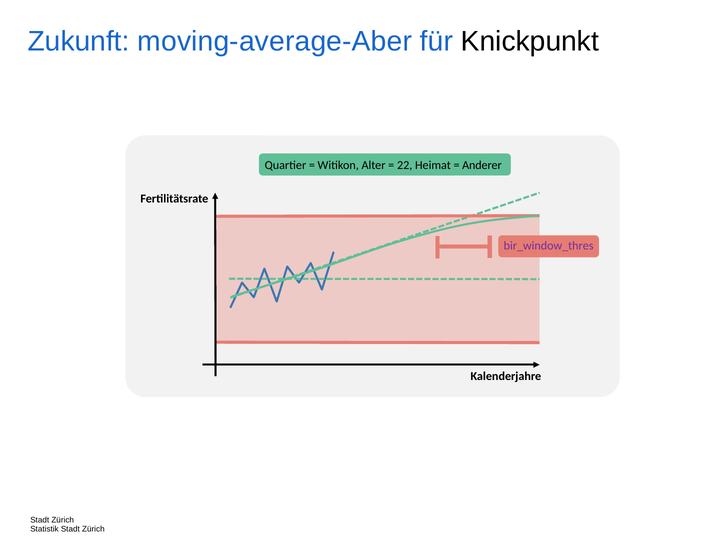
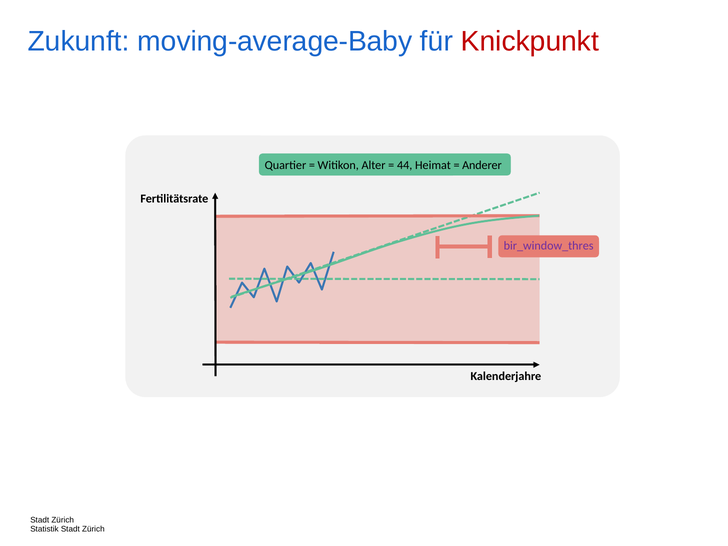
moving-average-Aber: moving-average-Aber -> moving-average-Baby
Knickpunkt colour: black -> red
22: 22 -> 44
